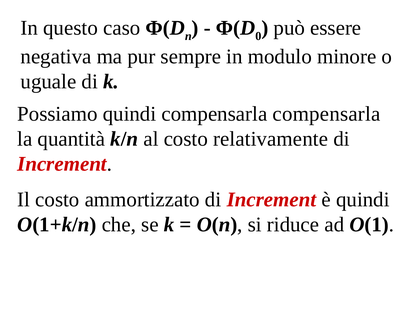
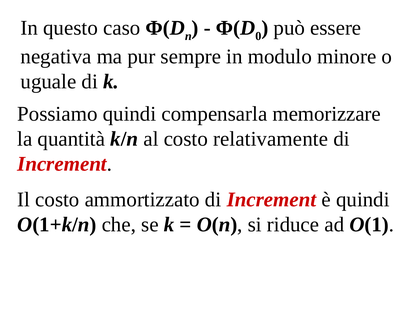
compensarla compensarla: compensarla -> memorizzare
